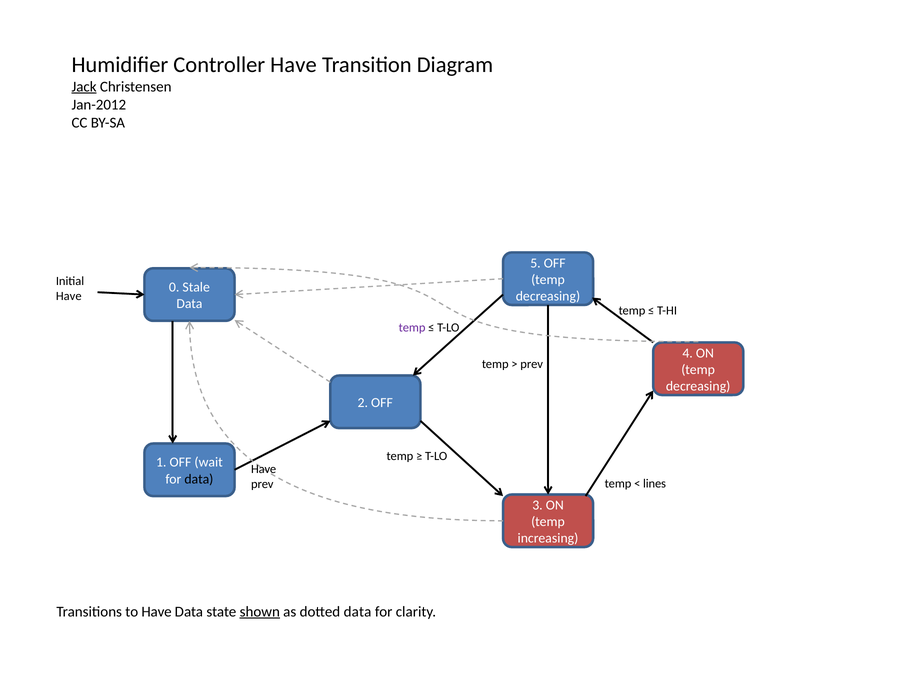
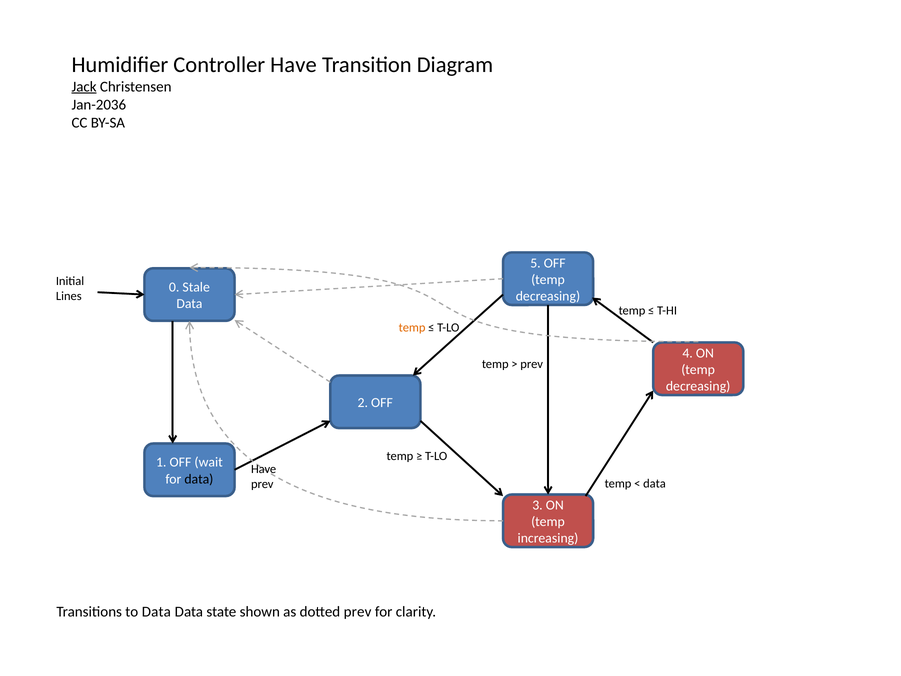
Jan-2012: Jan-2012 -> Jan-2036
Have at (69, 296): Have -> Lines
temp at (412, 327) colour: purple -> orange
lines at (655, 483): lines -> data
to Have: Have -> Data
shown underline: present -> none
dotted data: data -> prev
